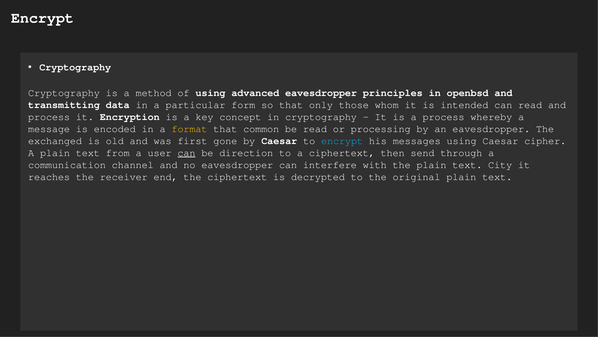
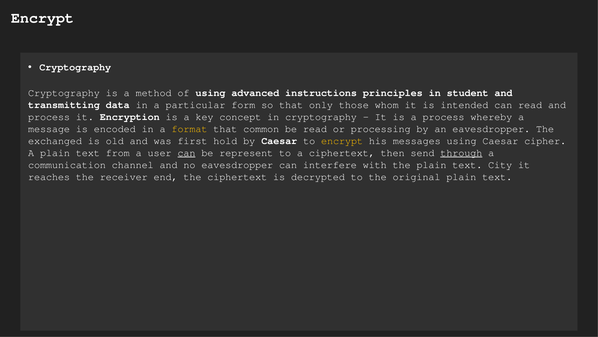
advanced eavesdropper: eavesdropper -> instructions
openbsd: openbsd -> student
gone: gone -> hold
encrypt at (342, 141) colour: light blue -> yellow
direction: direction -> represent
through underline: none -> present
